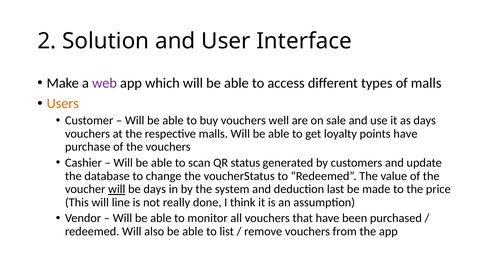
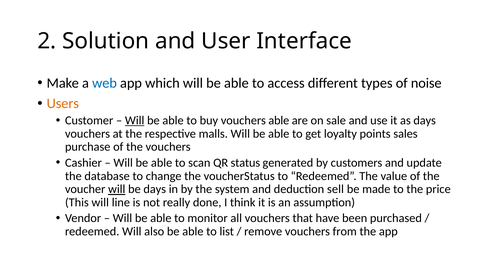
web colour: purple -> blue
of malls: malls -> noise
Will at (135, 121) underline: none -> present
vouchers well: well -> able
points have: have -> sales
last: last -> sell
